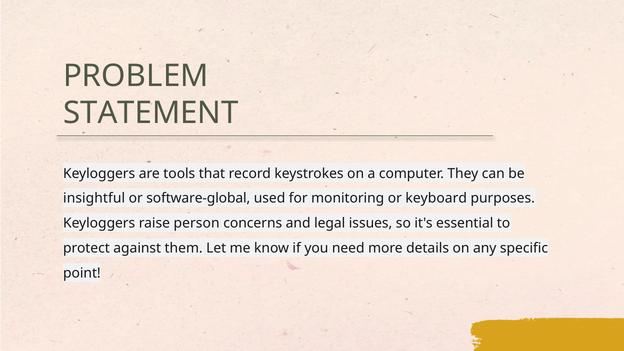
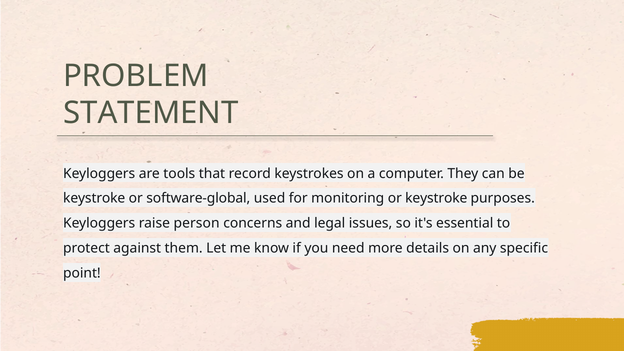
insightful at (94, 198): insightful -> keystroke
or keyboard: keyboard -> keystroke
